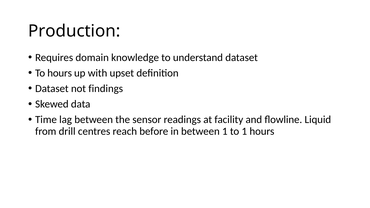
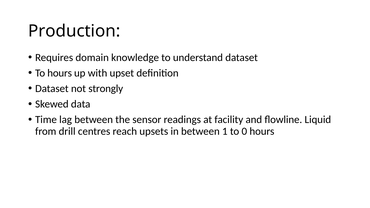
findings: findings -> strongly
before: before -> upsets
to 1: 1 -> 0
